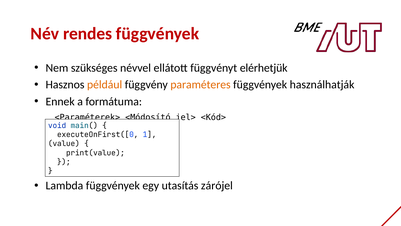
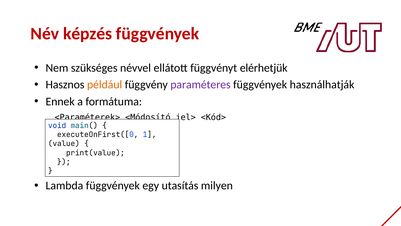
rendes: rendes -> képzés
paraméteres colour: orange -> purple
zárójel: zárójel -> milyen
